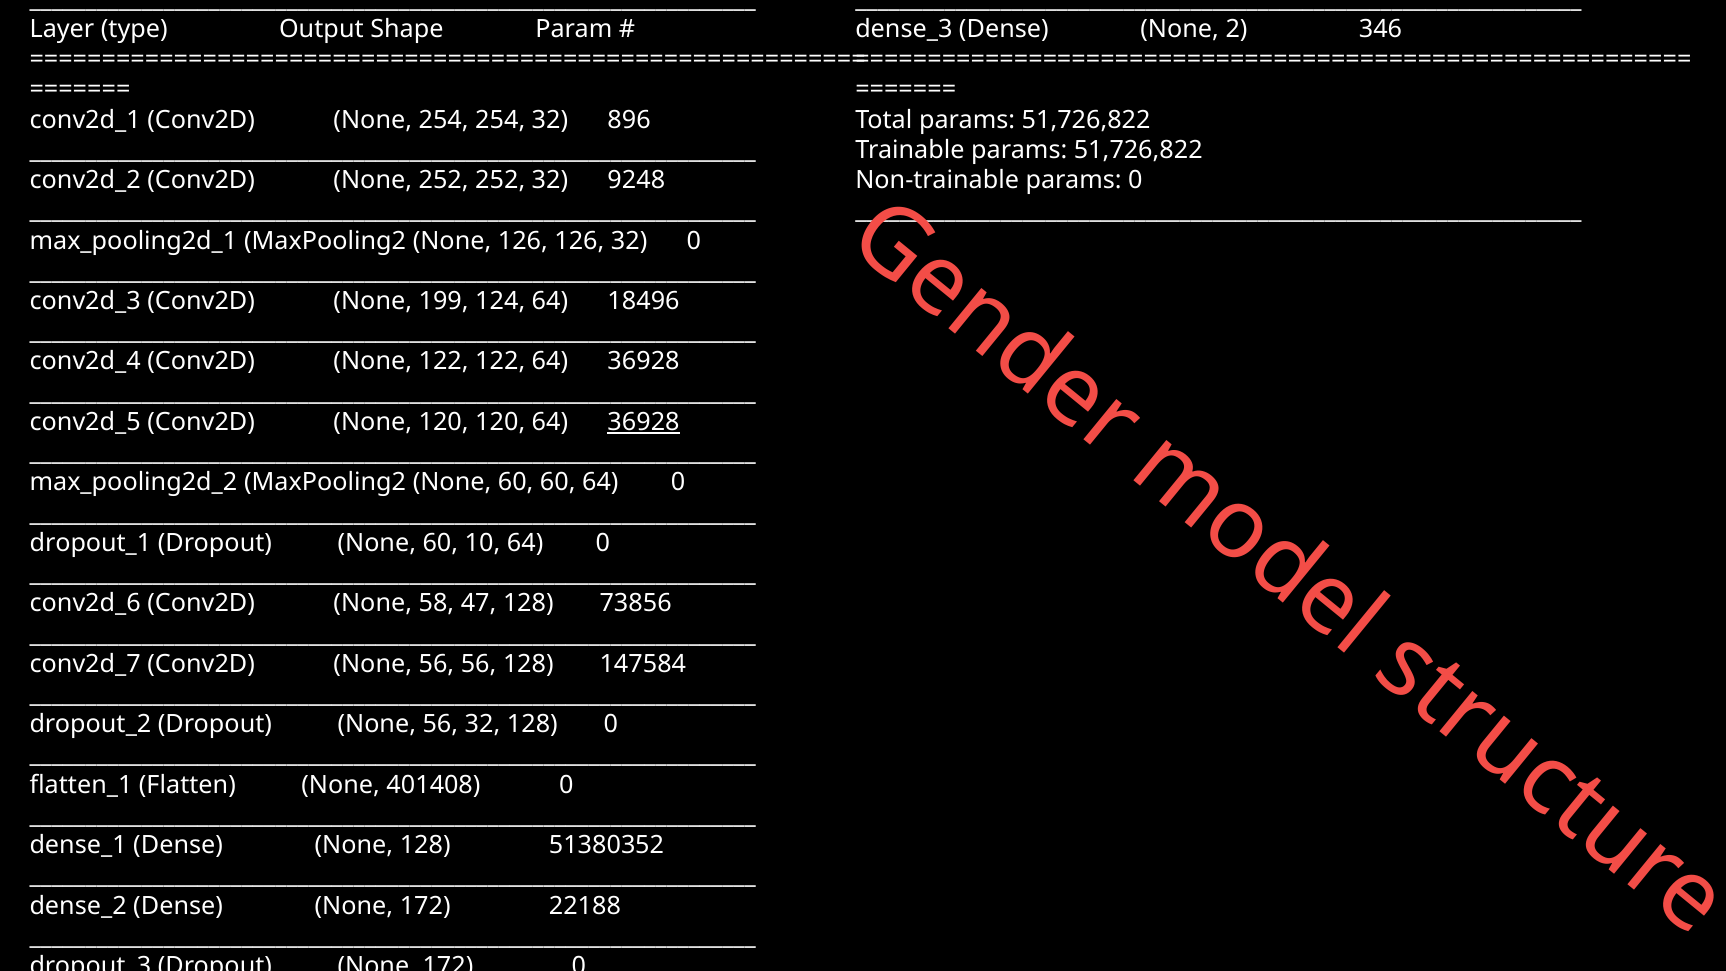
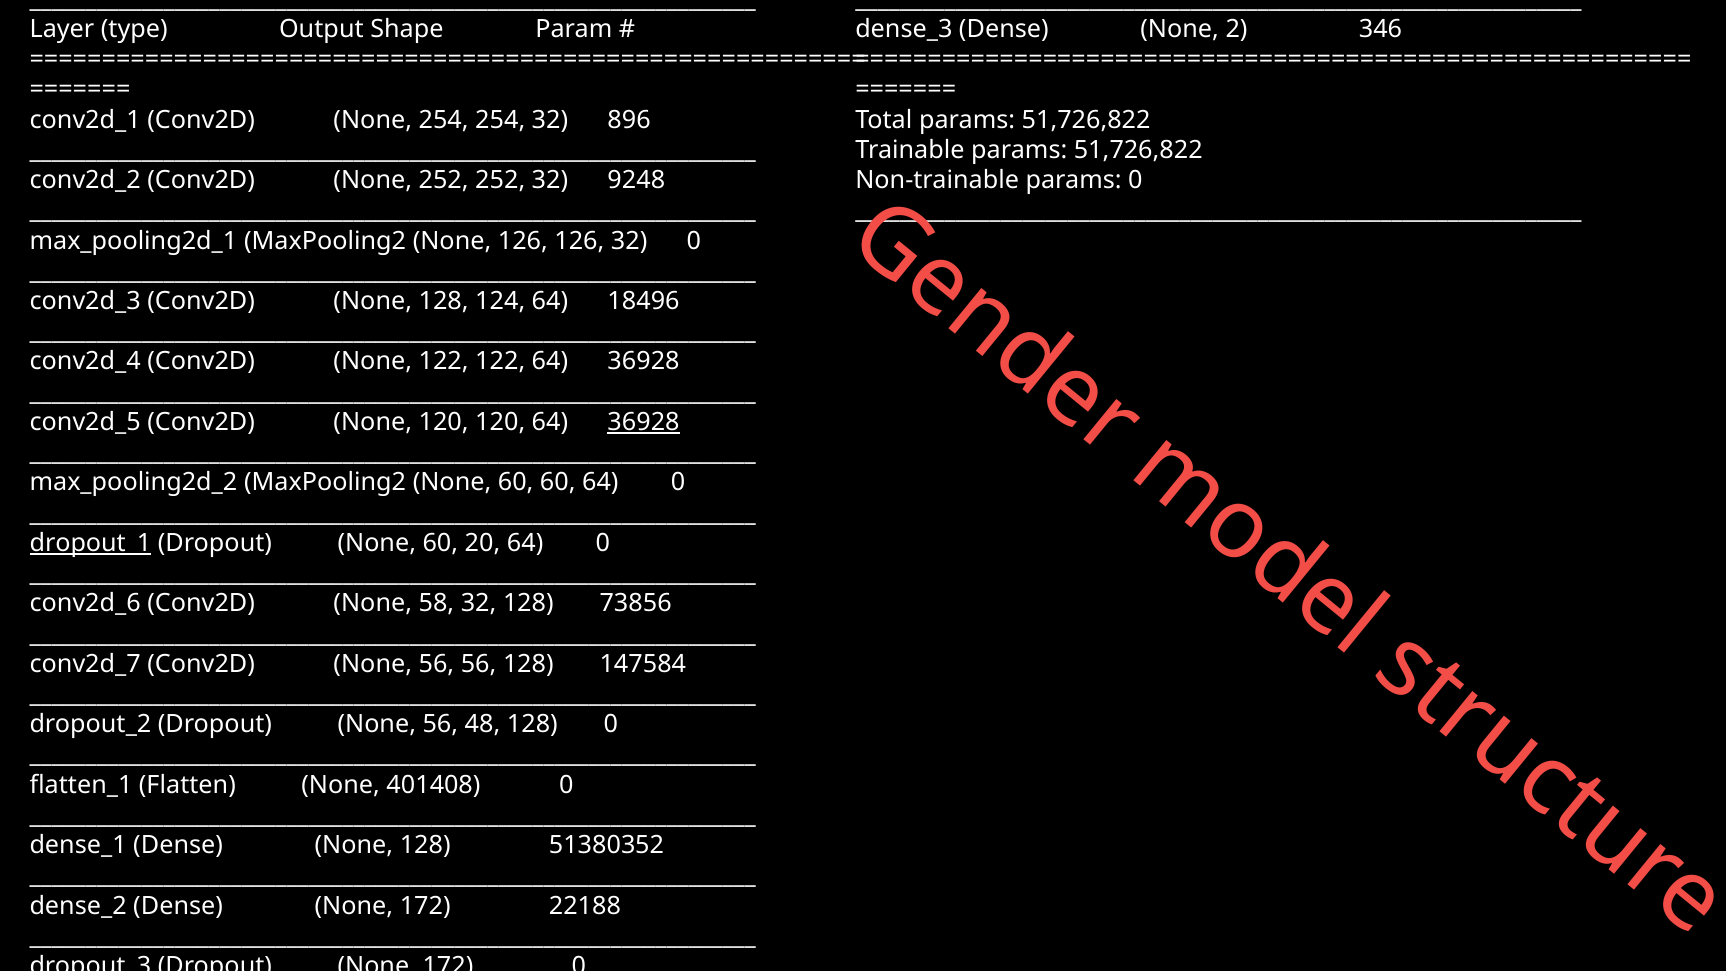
Conv2D None 199: 199 -> 128
dropout_1 underline: none -> present
10: 10 -> 20
58 47: 47 -> 32
56 32: 32 -> 48
